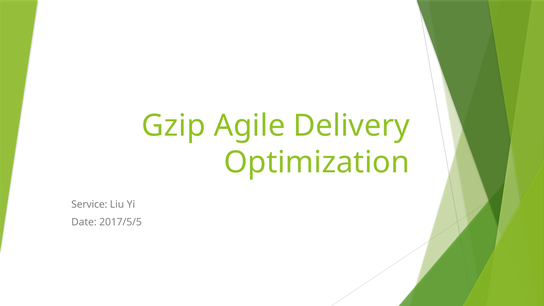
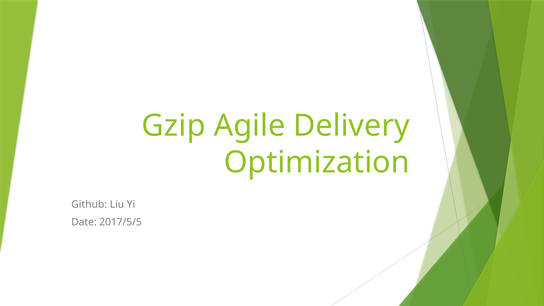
Service: Service -> Github
